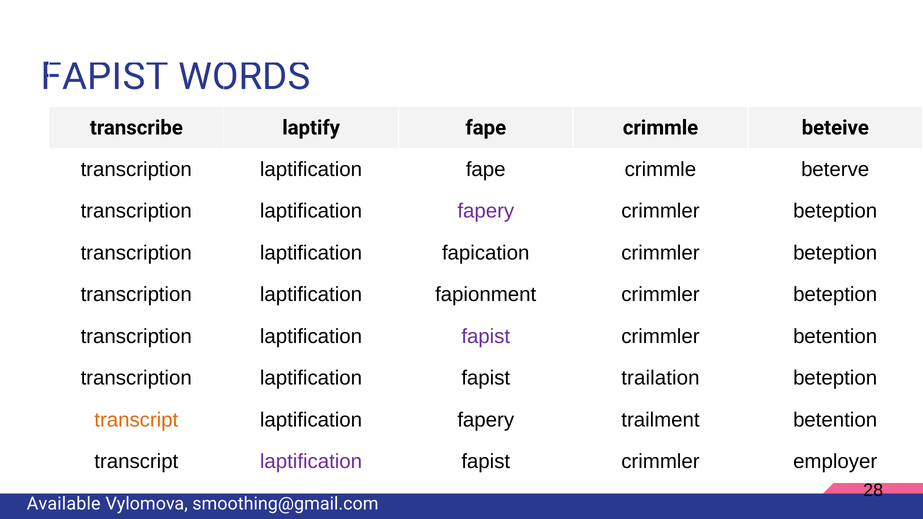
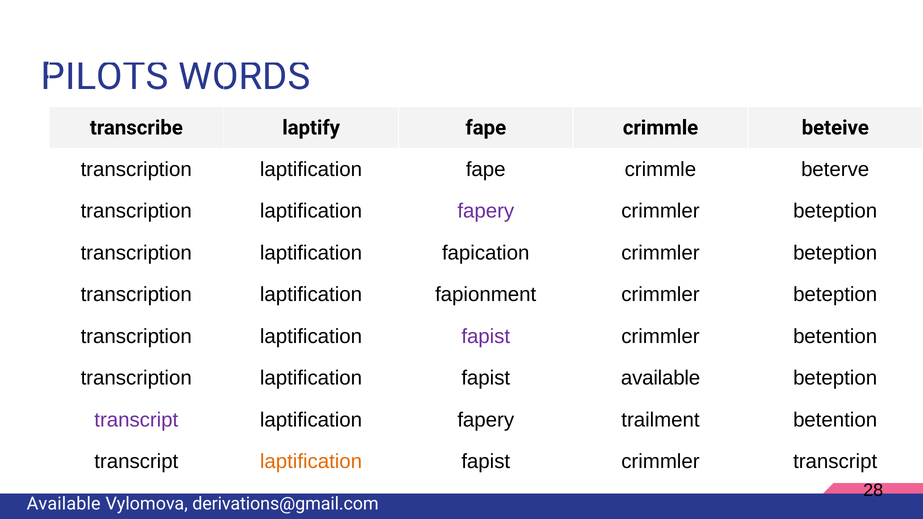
FAPIST at (105, 76): FAPIST -> PILOTS
fapist trailation: trailation -> available
transcript at (136, 420) colour: orange -> purple
laptification at (311, 462) colour: purple -> orange
crimmler employer: employer -> transcript
smoothing@gmail.com: smoothing@gmail.com -> derivations@gmail.com
